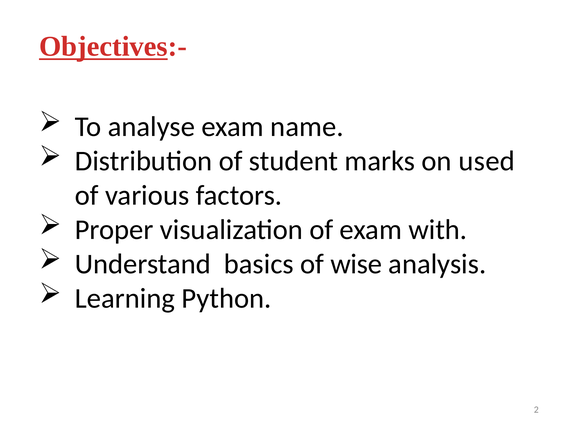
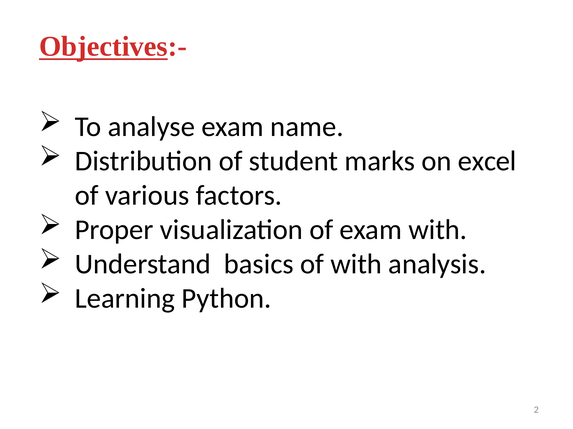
used: used -> excel
of wise: wise -> with
